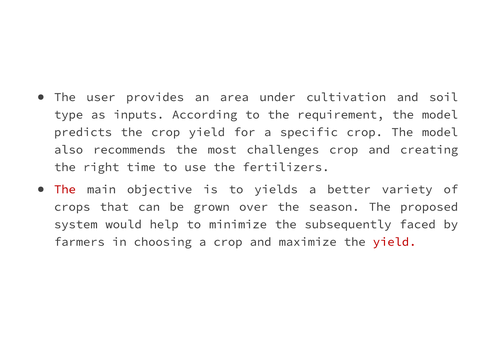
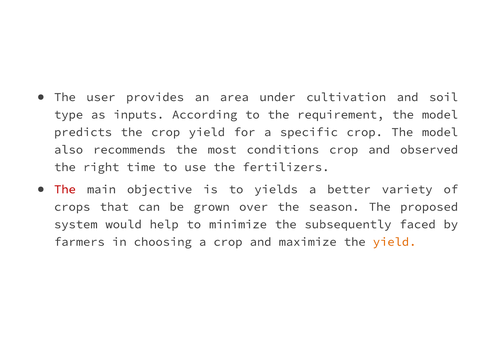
challenges: challenges -> conditions
creating: creating -> observed
yield at (395, 242) colour: red -> orange
